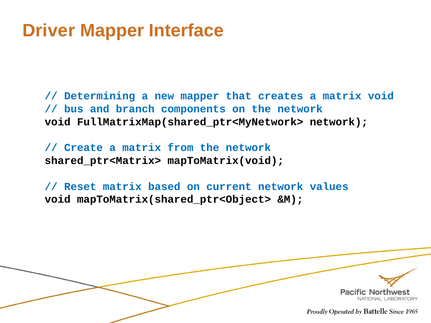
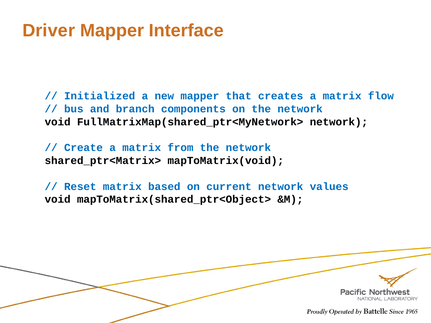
Determining: Determining -> Initialized
matrix void: void -> flow
